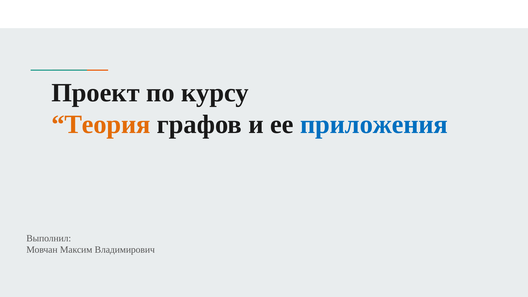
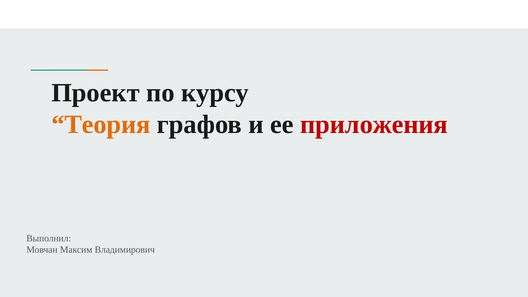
приложения colour: blue -> red
